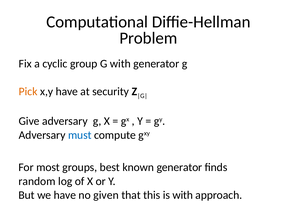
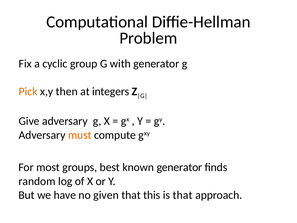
x,y have: have -> then
security: security -> integers
must colour: blue -> orange
is with: with -> that
